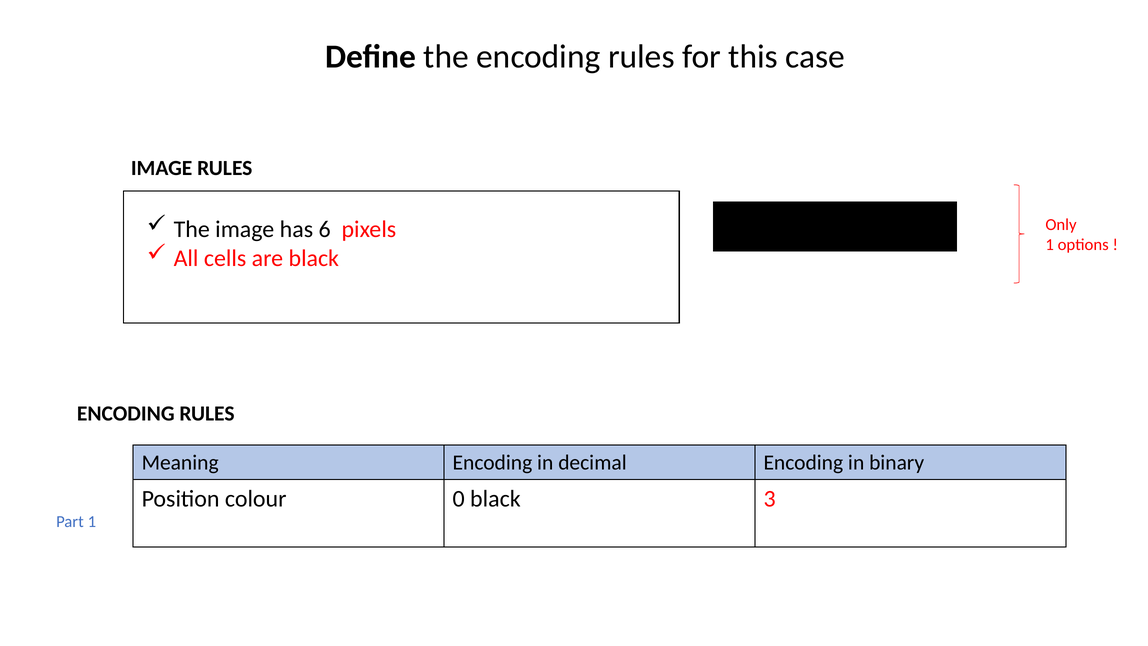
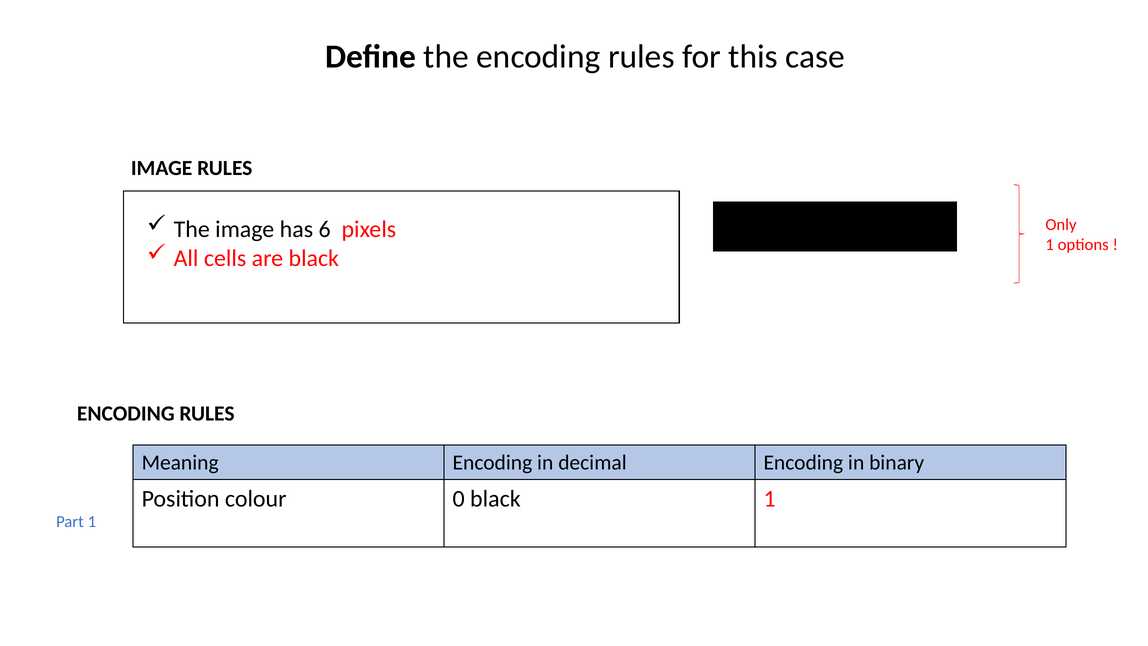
black 3: 3 -> 1
